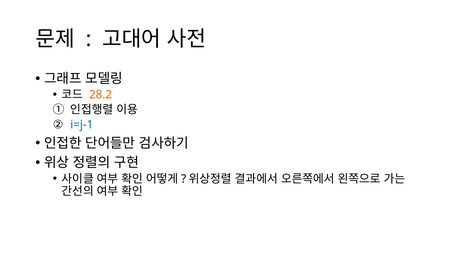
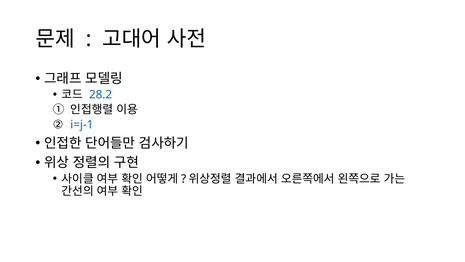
28.2 colour: orange -> blue
